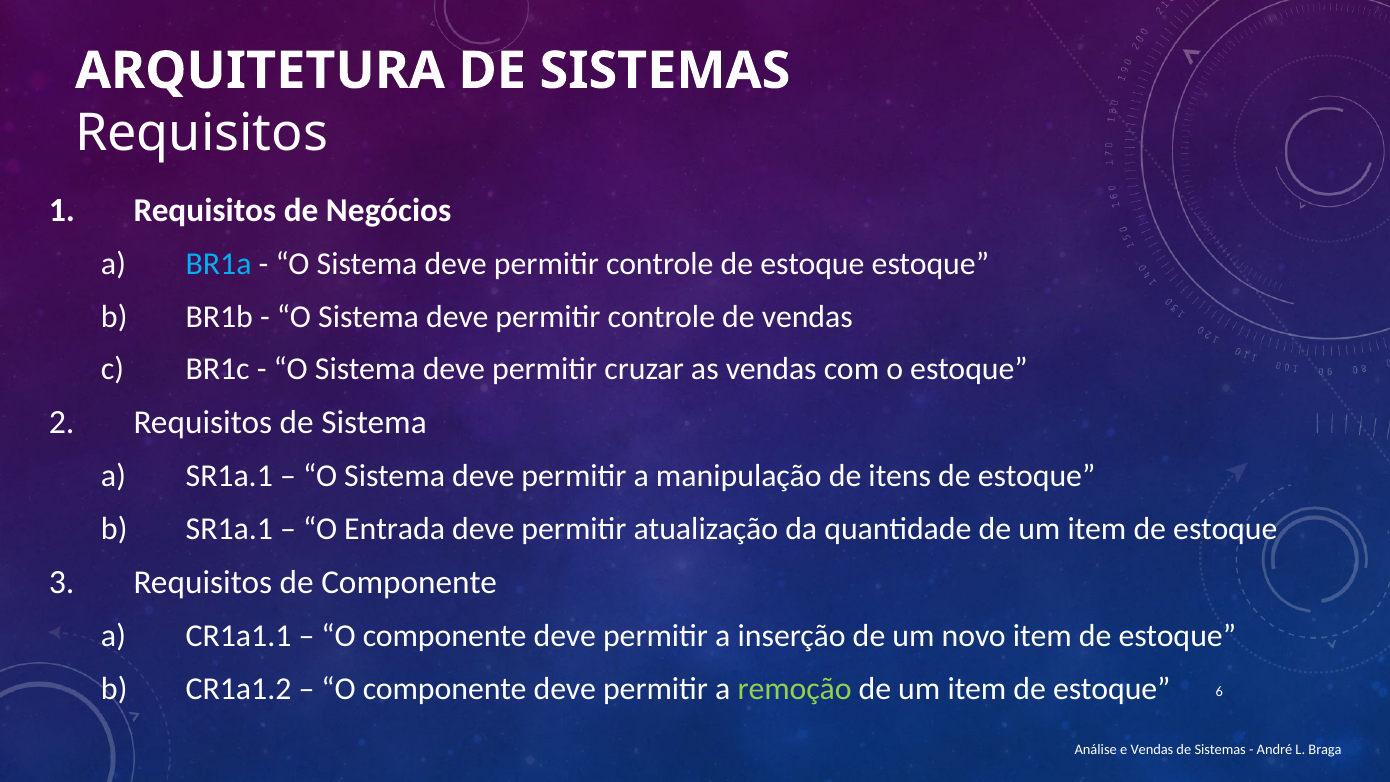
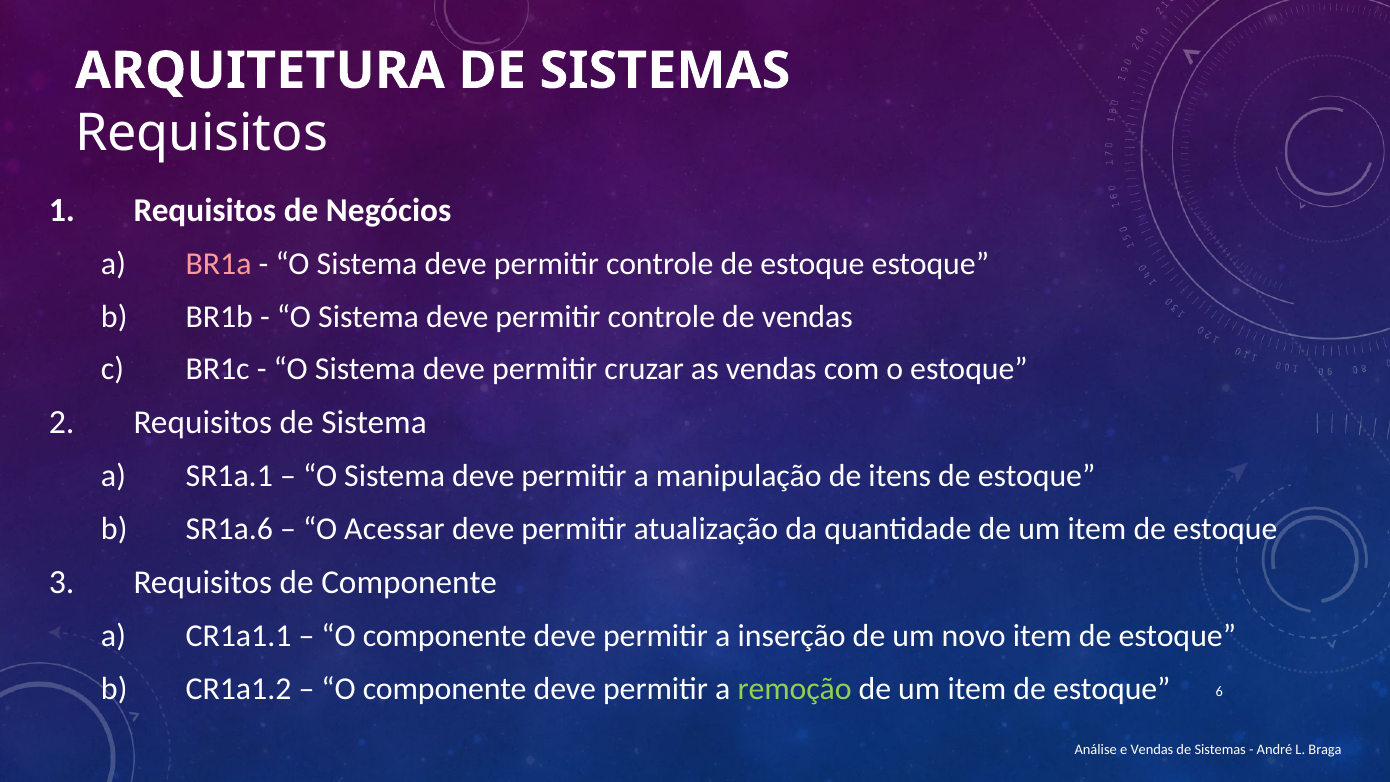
BR1a colour: light blue -> pink
SR1a.1 at (229, 529): SR1a.1 -> SR1a.6
Entrada: Entrada -> Acessar
